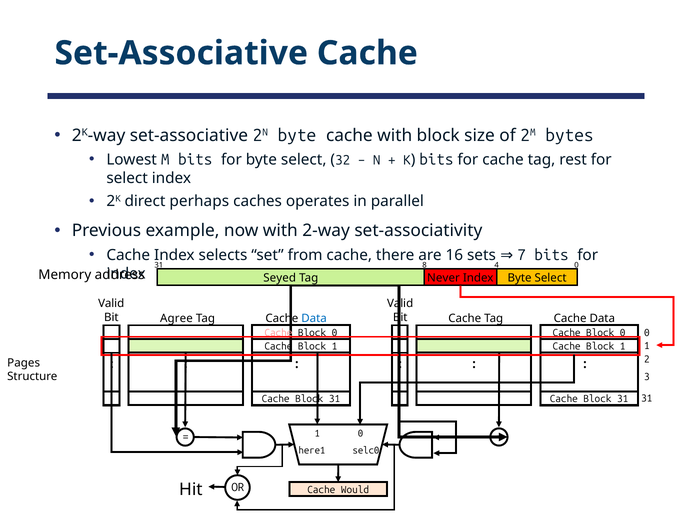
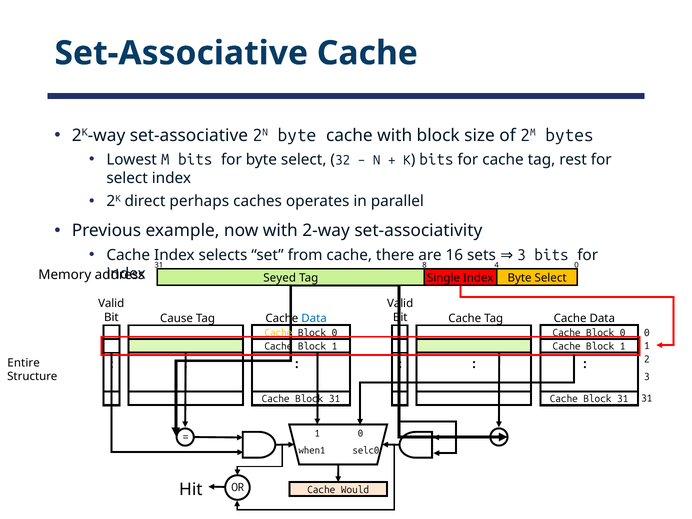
7 at (522, 255): 7 -> 3
Never: Never -> Single
Agree: Agree -> Cause
Cache at (278, 333) colour: pink -> yellow
Pages: Pages -> Entire
here1: here1 -> when1
